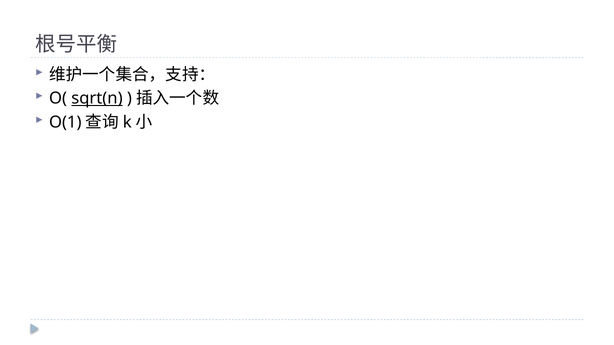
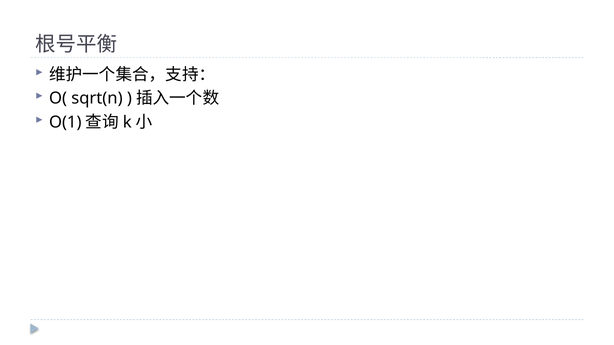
sqrt(n underline: present -> none
